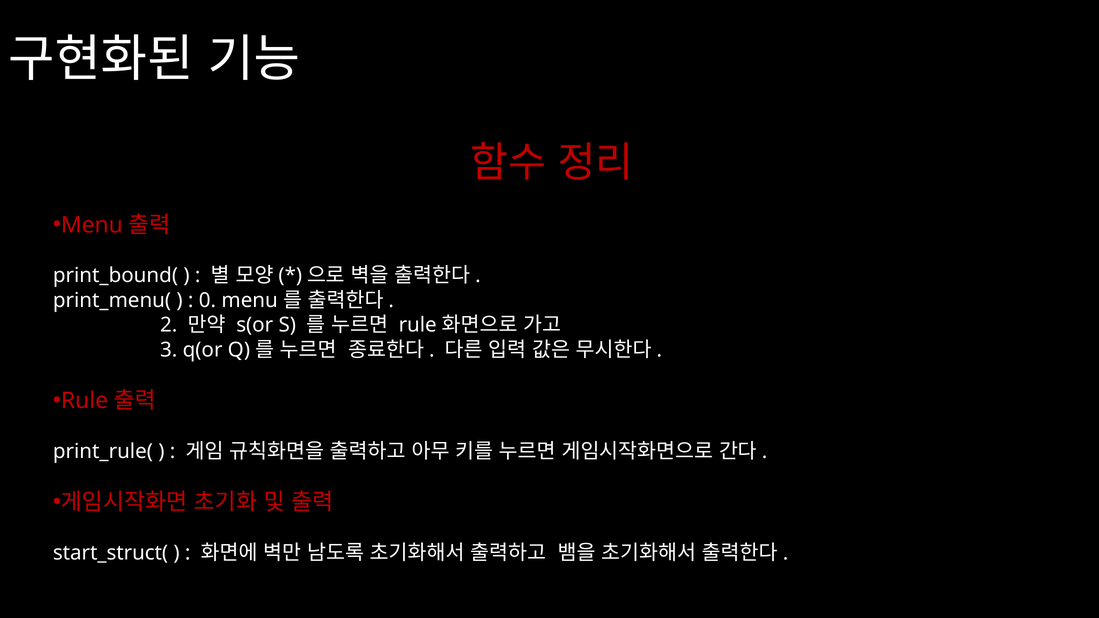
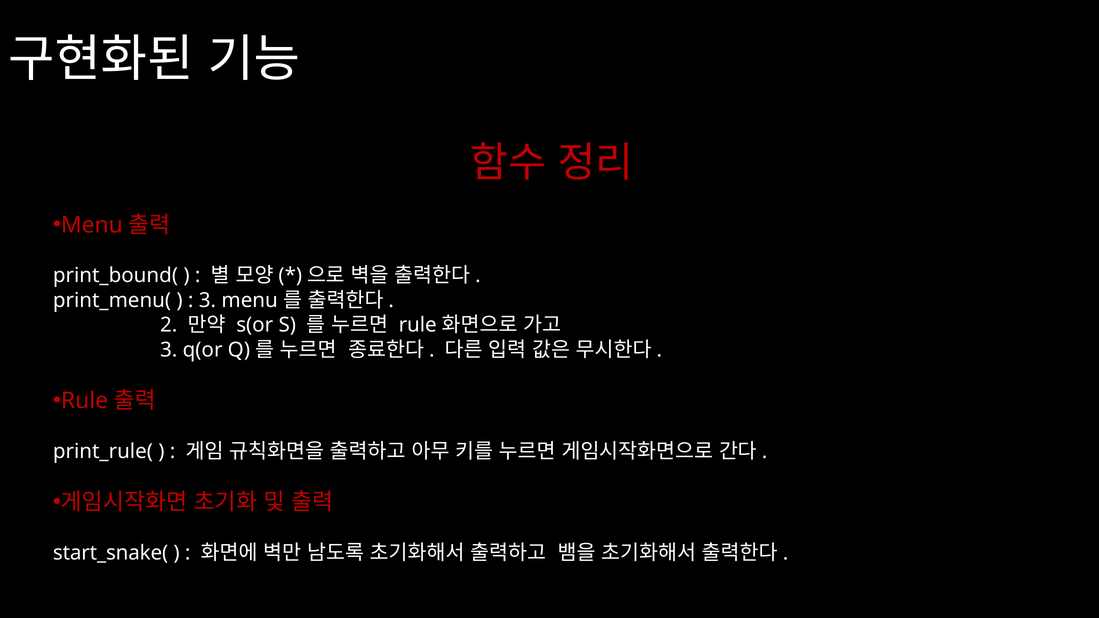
0 at (207, 300): 0 -> 3
start_struct(: start_struct( -> start_snake(
